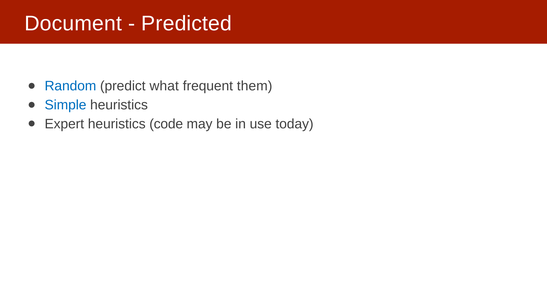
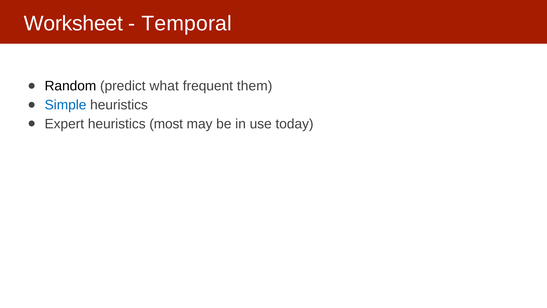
Document: Document -> Worksheet
Predicted: Predicted -> Temporal
Random colour: blue -> black
code: code -> most
